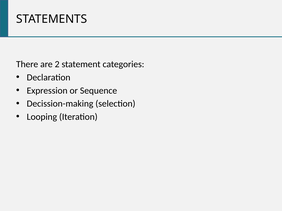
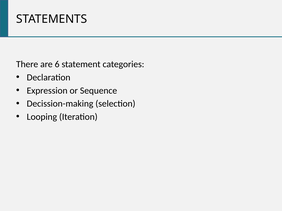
2: 2 -> 6
